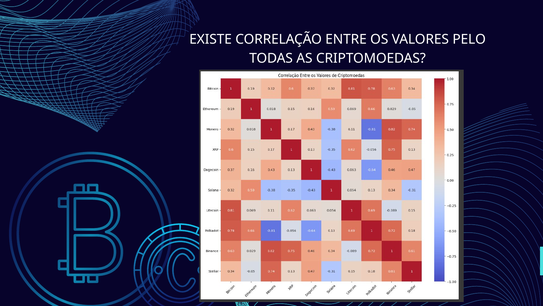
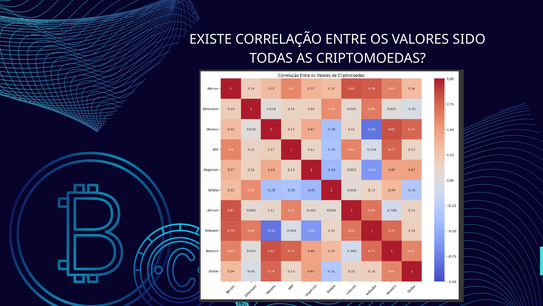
PELO: PELO -> SIDO
